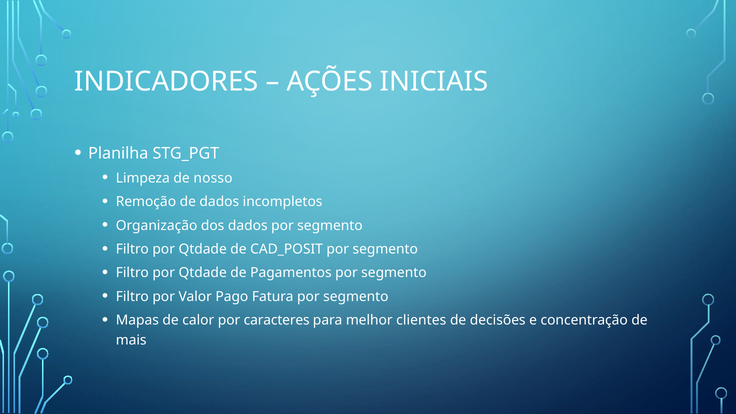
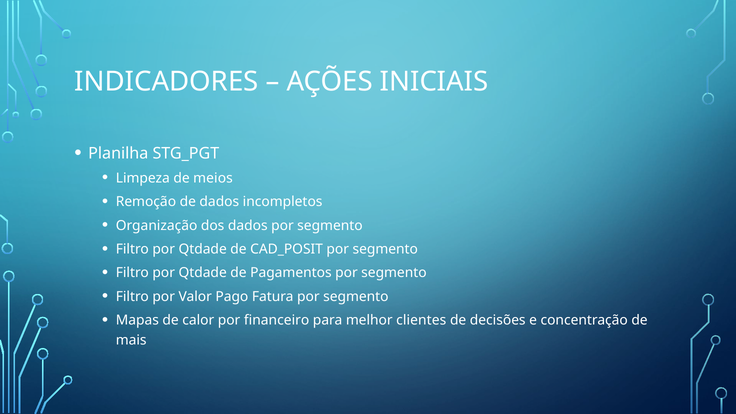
nosso: nosso -> meios
caracteres: caracteres -> financeiro
